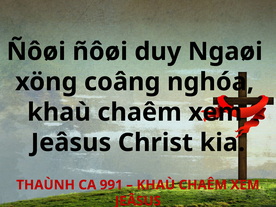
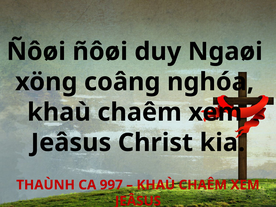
991: 991 -> 997
